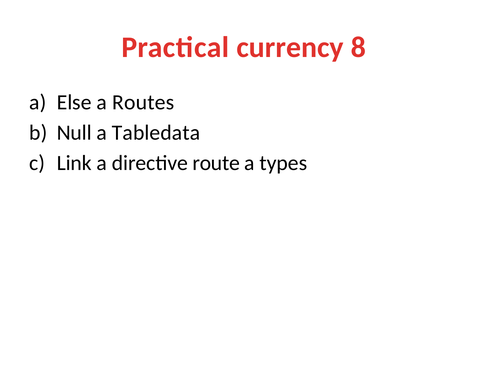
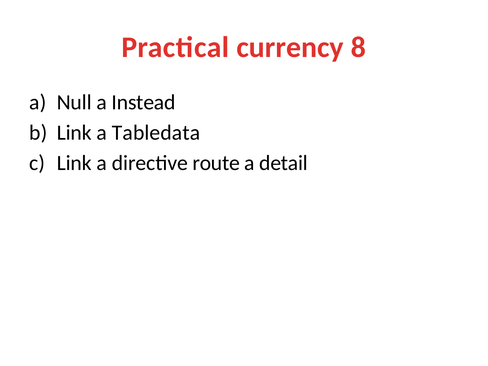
Else: Else -> Null
Routes: Routes -> Instead
Null at (74, 133): Null -> Link
types: types -> detail
